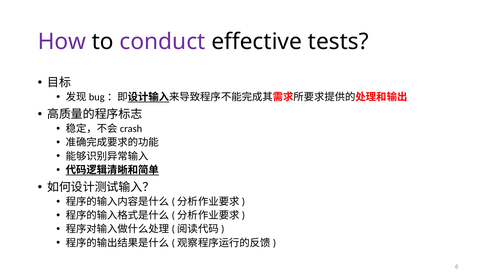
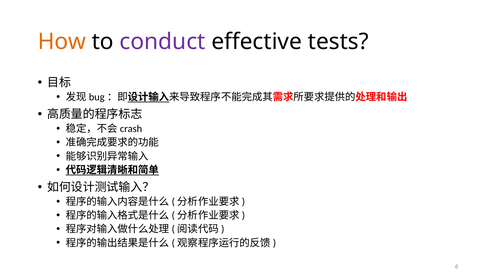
How colour: purple -> orange
